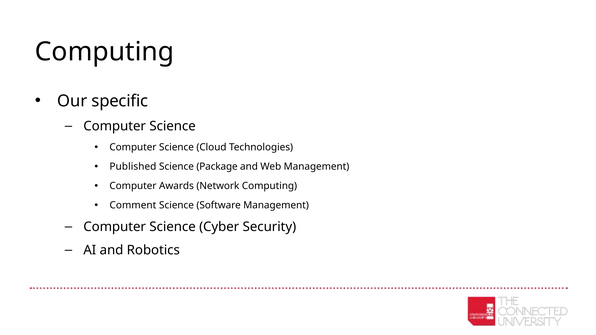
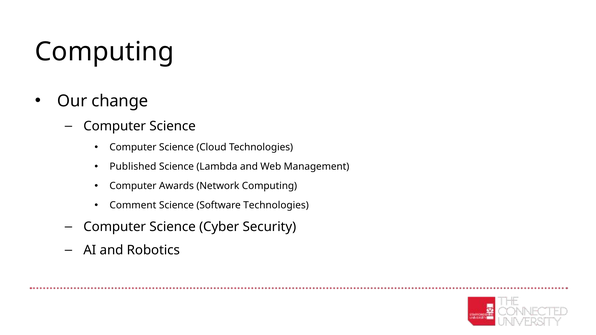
specific: specific -> change
Package: Package -> Lambda
Software Management: Management -> Technologies
